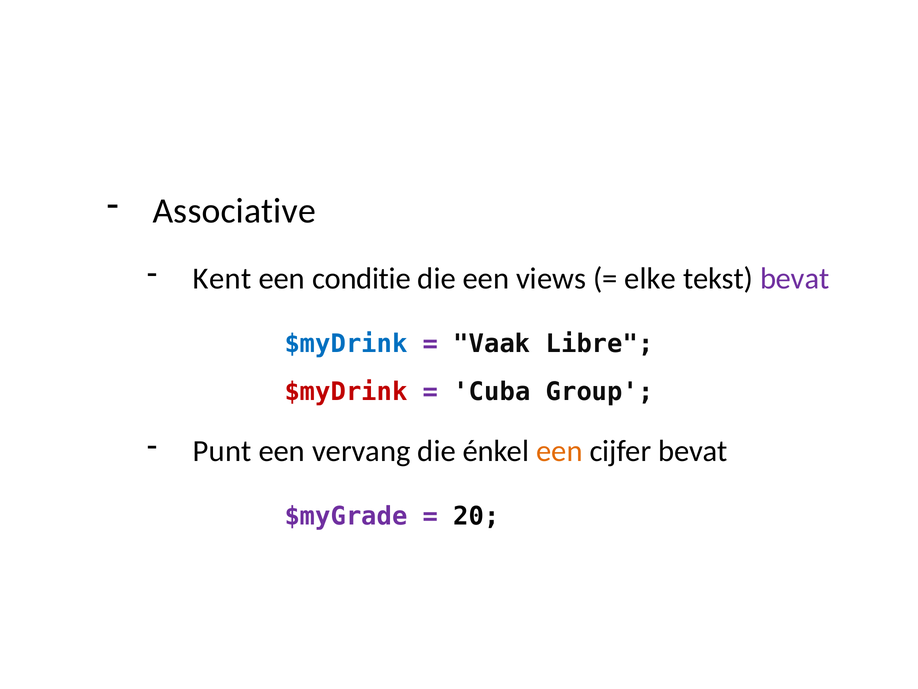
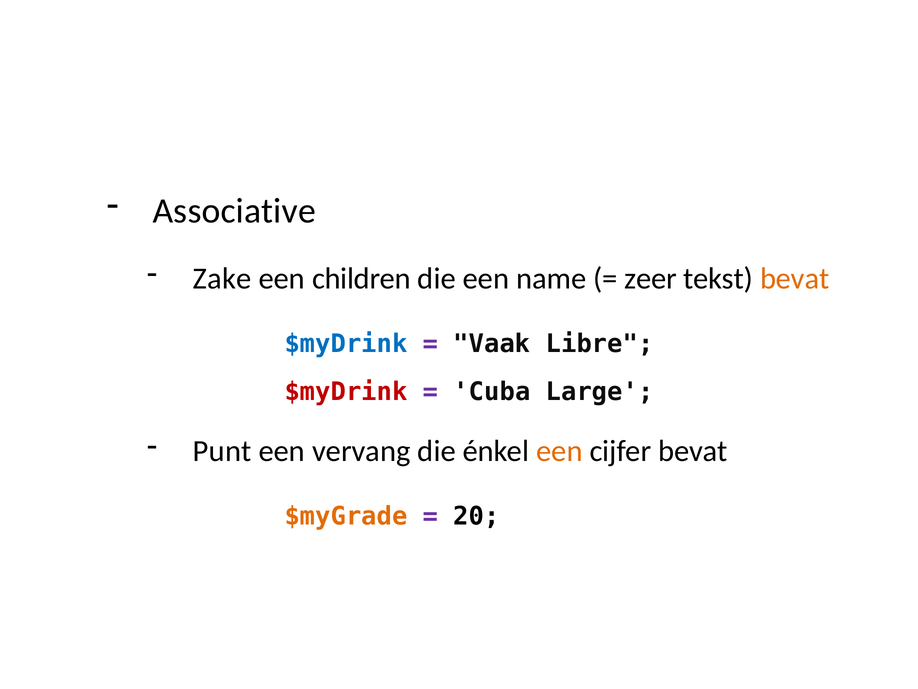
Kent: Kent -> Zake
conditie: conditie -> children
views: views -> name
elke: elke -> zeer
bevat at (795, 279) colour: purple -> orange
Group: Group -> Large
$myGrade colour: purple -> orange
